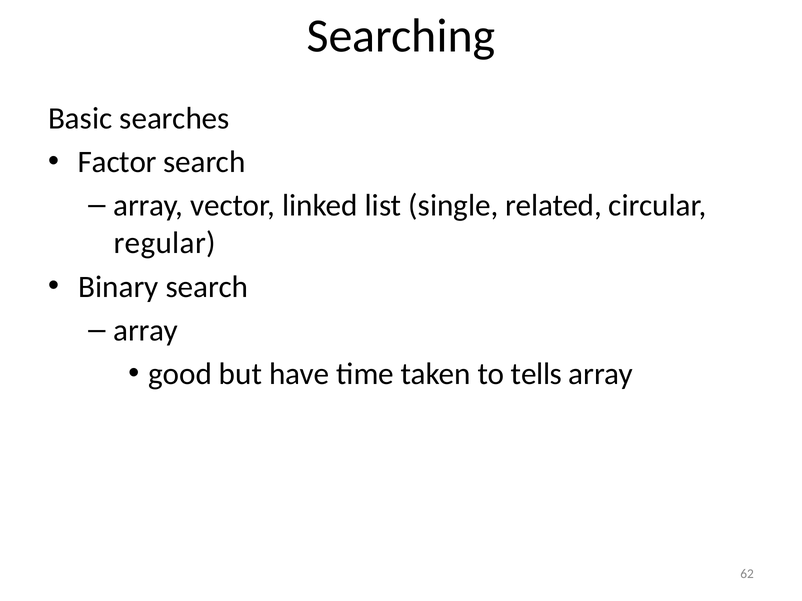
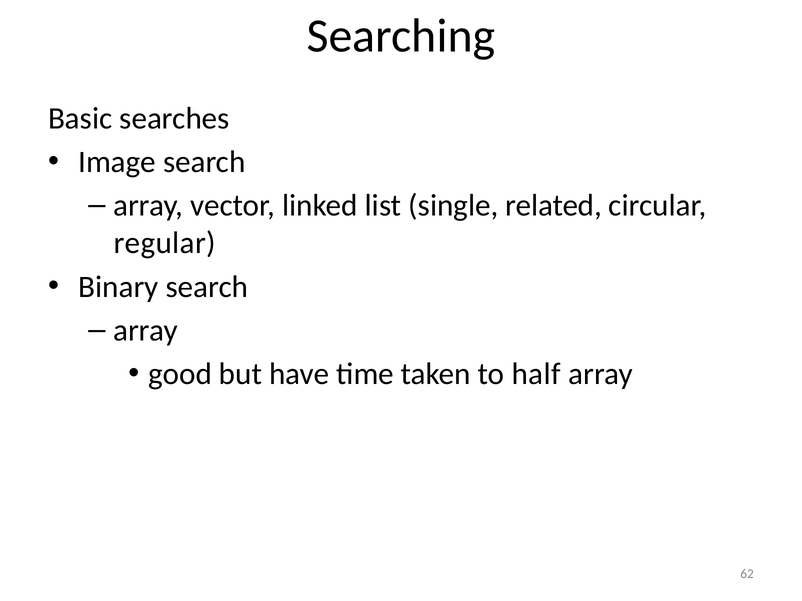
Factor: Factor -> Image
tells: tells -> half
